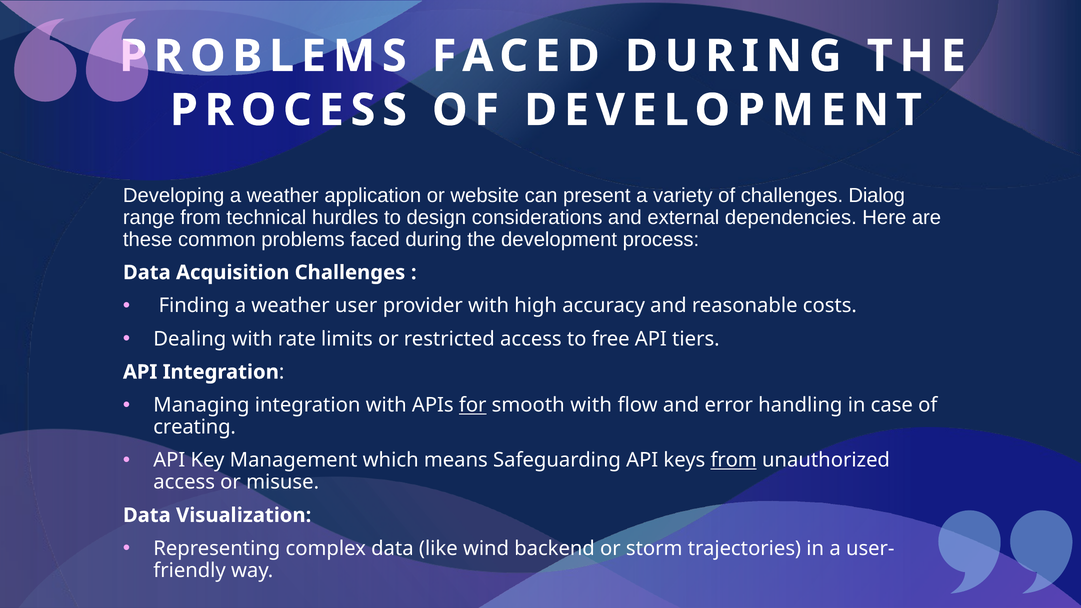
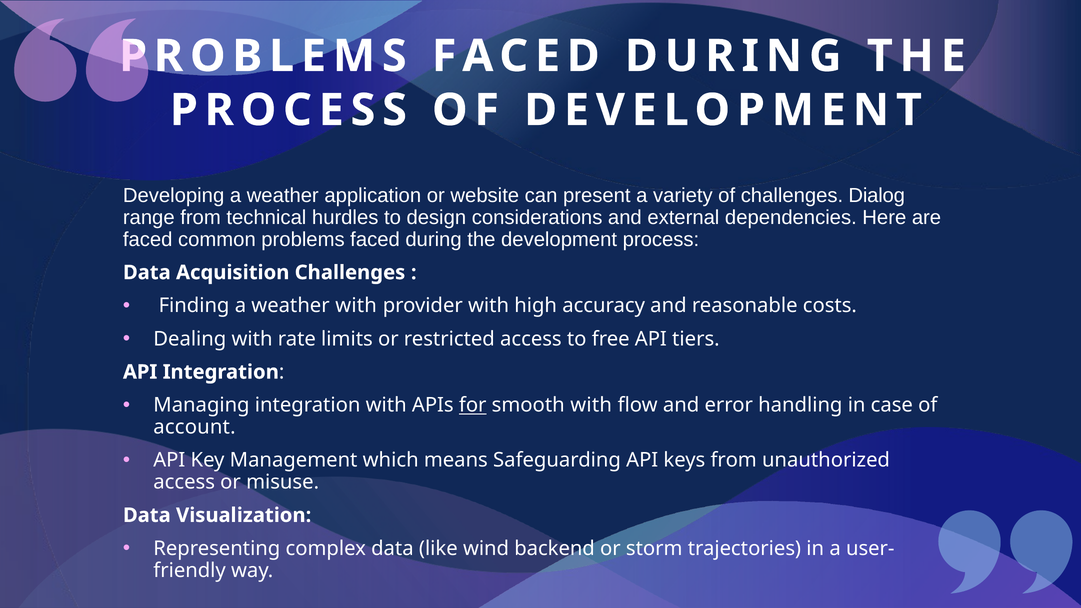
these at (148, 239): these -> faced
weather user: user -> with
creating: creating -> account
from at (734, 460) underline: present -> none
